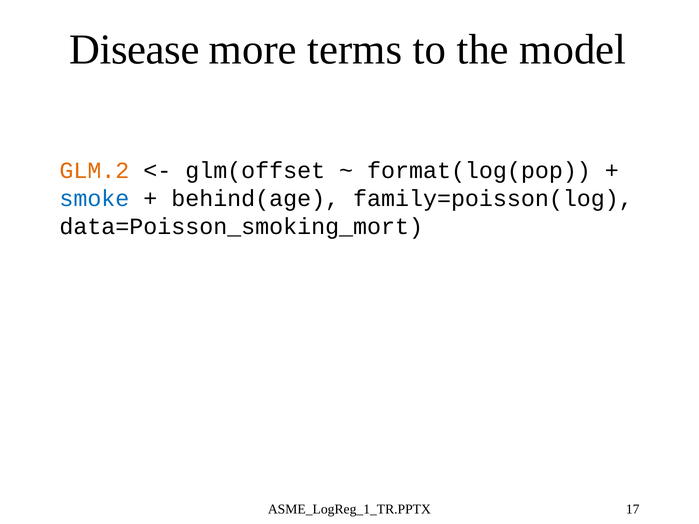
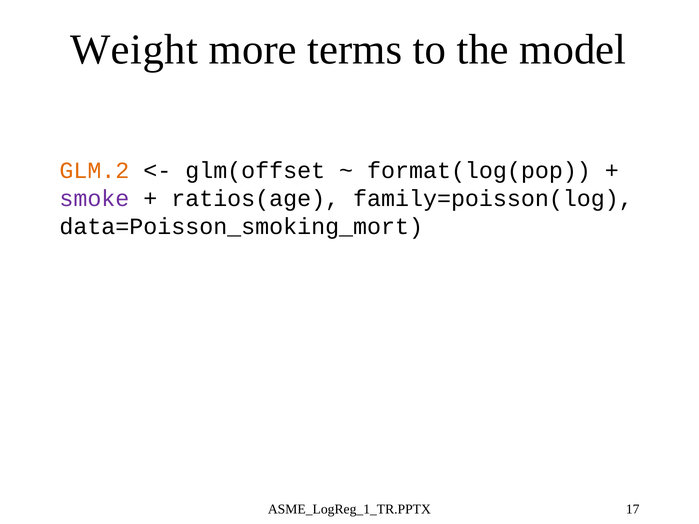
Disease: Disease -> Weight
smoke colour: blue -> purple
behind(age: behind(age -> ratios(age
